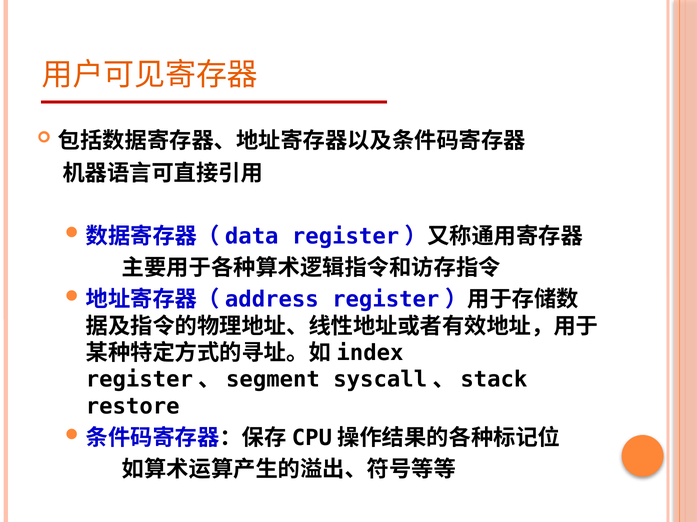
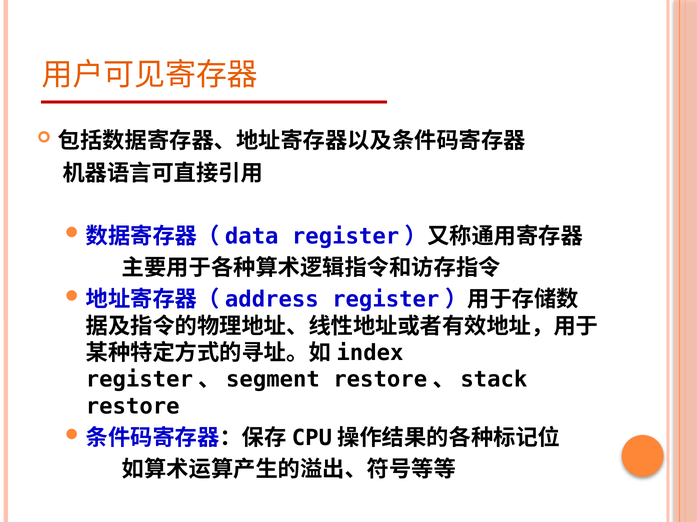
register、segment syscall: syscall -> restore
